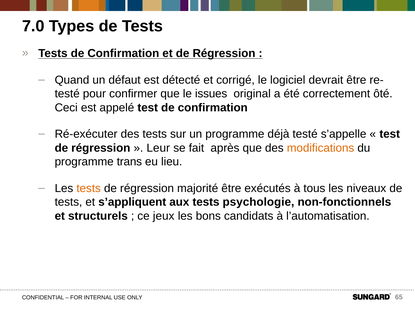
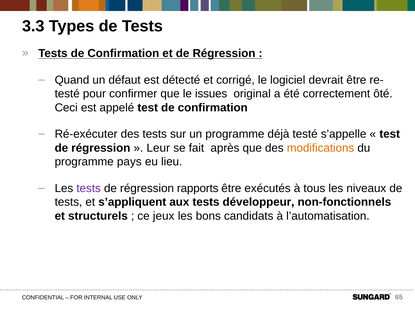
7.0: 7.0 -> 3.3
trans: trans -> pays
tests at (89, 188) colour: orange -> purple
majorité: majorité -> rapports
psychologie: psychologie -> développeur
